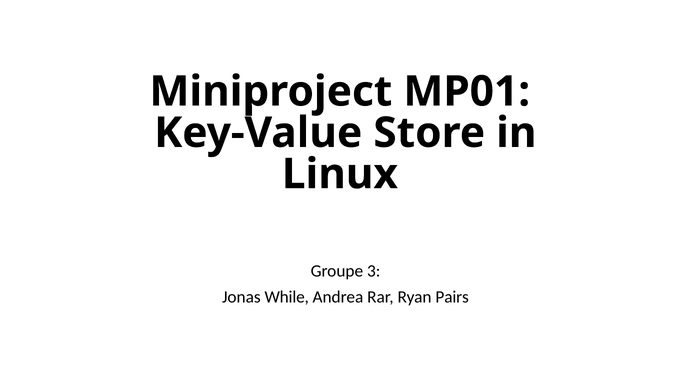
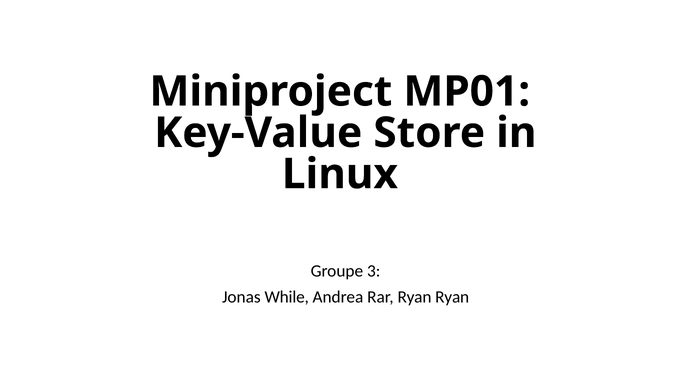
Ryan Pairs: Pairs -> Ryan
